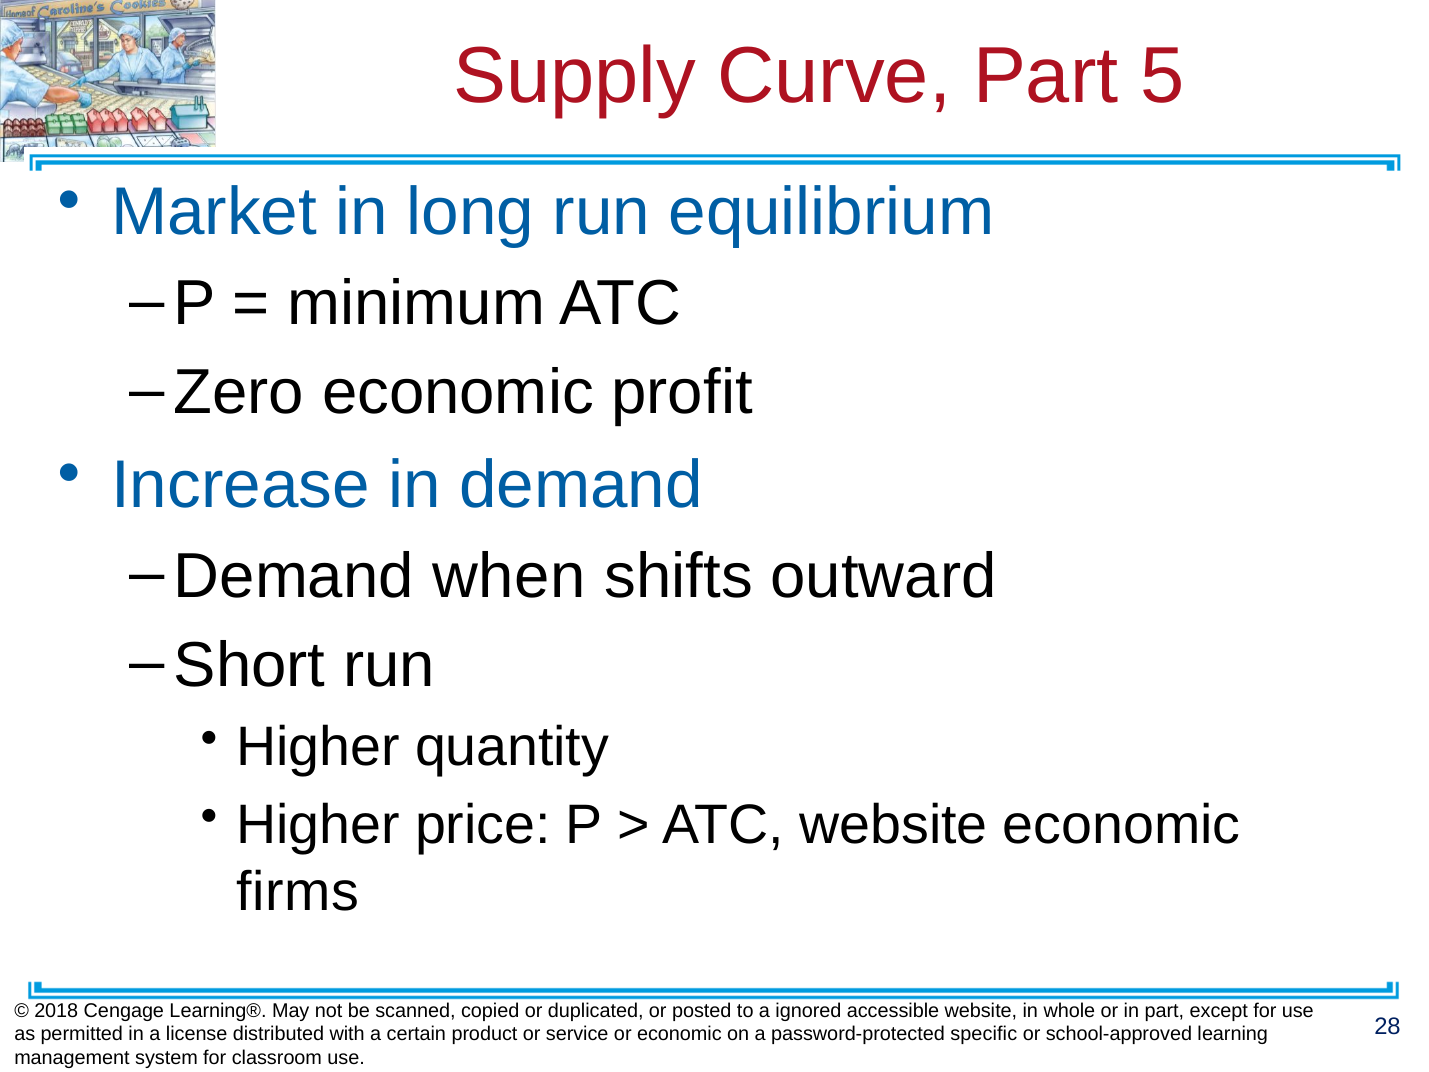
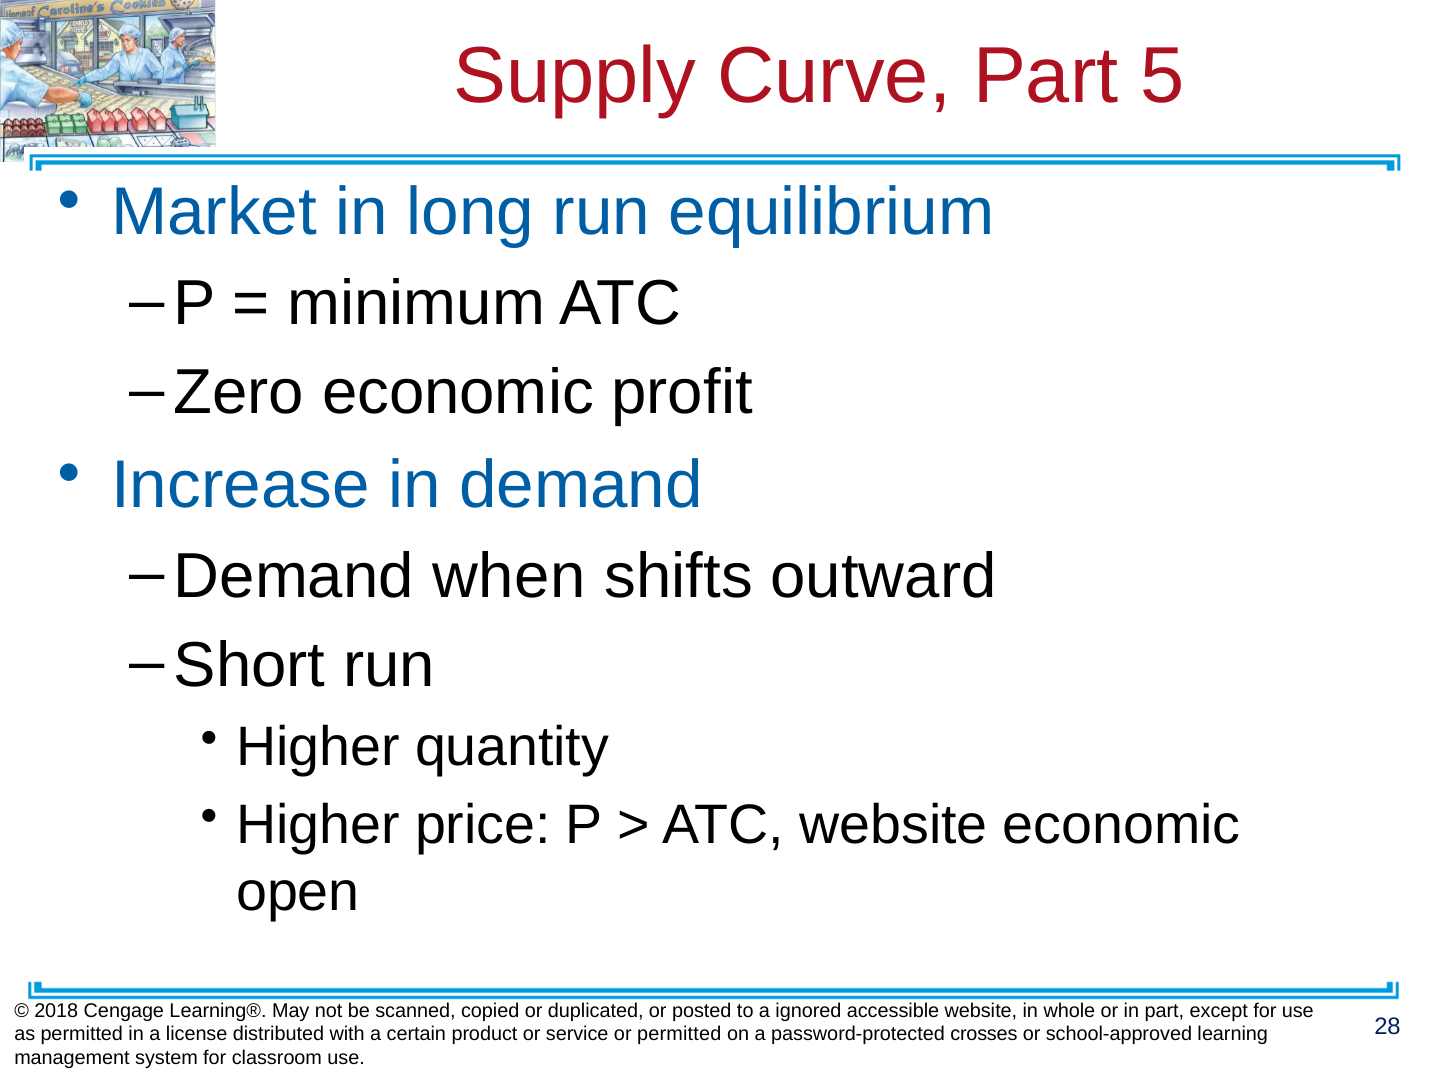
firms: firms -> open
or economic: economic -> permitted
specific: specific -> crosses
